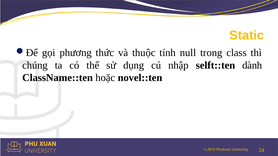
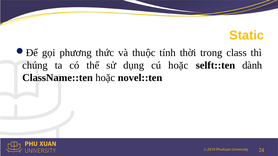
null: null -> thời
cú nhập: nhập -> hoặc
